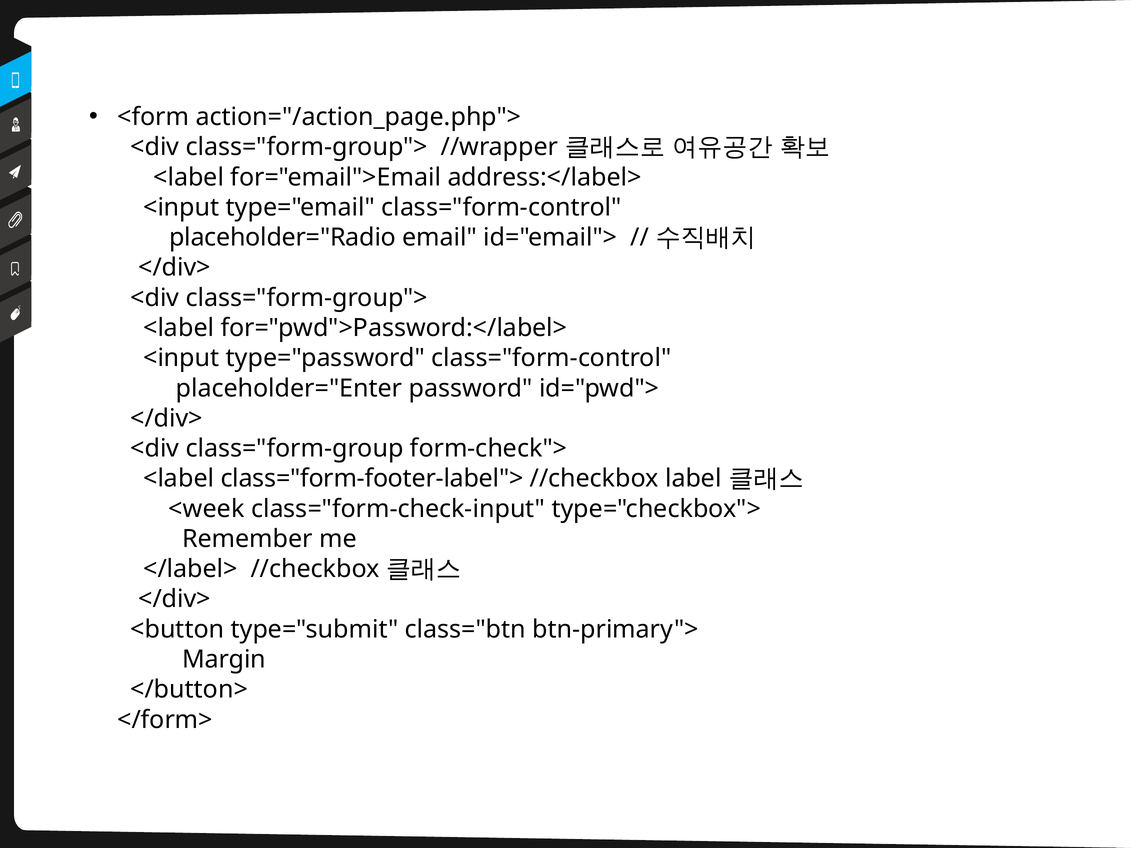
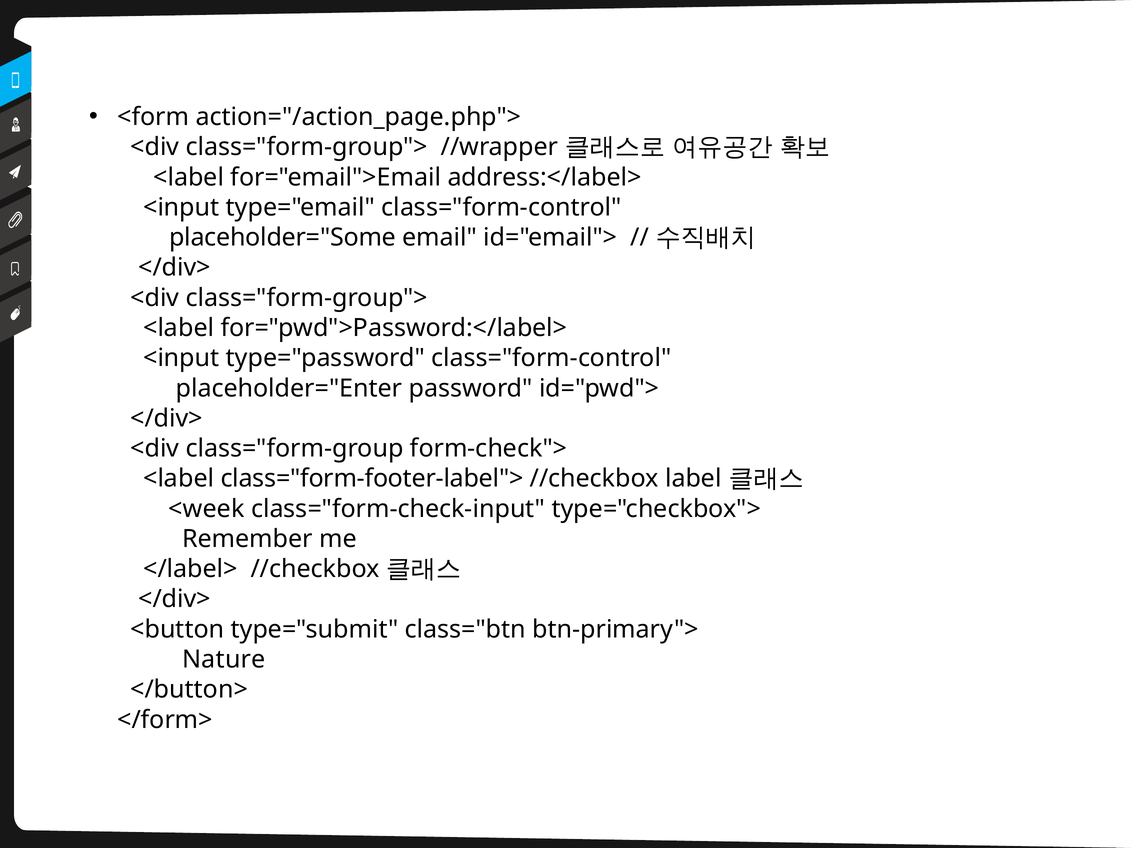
placeholder="Radio: placeholder="Radio -> placeholder="Some
Margin: Margin -> Nature
